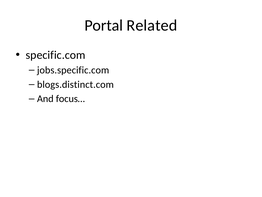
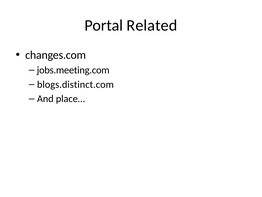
specific.com: specific.com -> changes.com
jobs.specific.com: jobs.specific.com -> jobs.meeting.com
focus…: focus… -> place…
